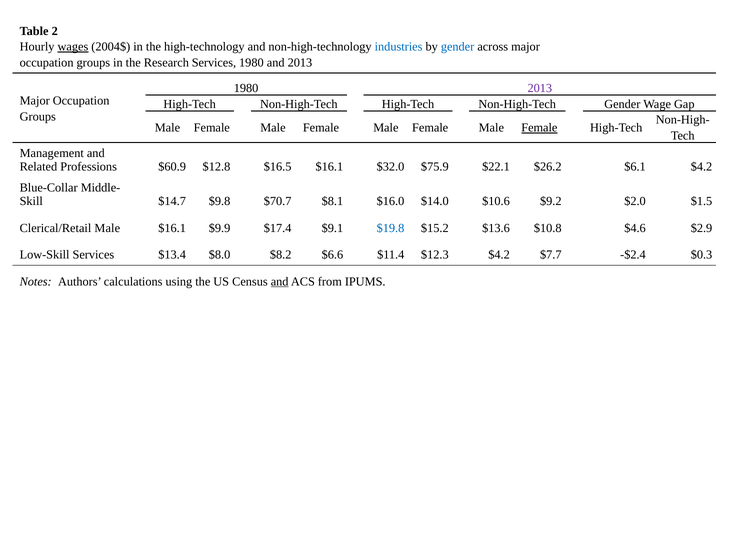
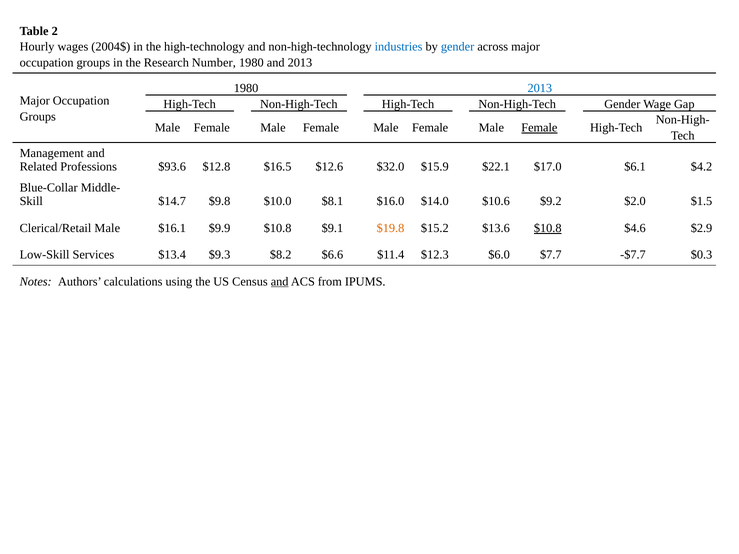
wages underline: present -> none
Research Services: Services -> Number
2013 at (540, 88) colour: purple -> blue
$60.9: $60.9 -> $93.6
$16.5 $16.1: $16.1 -> $12.6
$75.9: $75.9 -> $15.9
$26.2: $26.2 -> $17.0
$70.7: $70.7 -> $10.0
$9.9 $17.4: $17.4 -> $10.8
$19.8 colour: blue -> orange
$10.8 at (548, 228) underline: none -> present
$8.0: $8.0 -> $9.3
$12.3 $4.2: $4.2 -> $6.0
-$2.4: -$2.4 -> -$7.7
